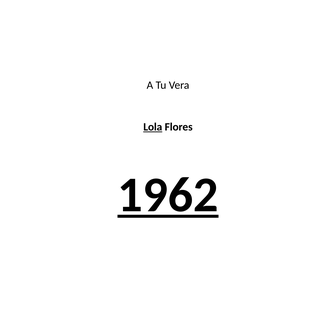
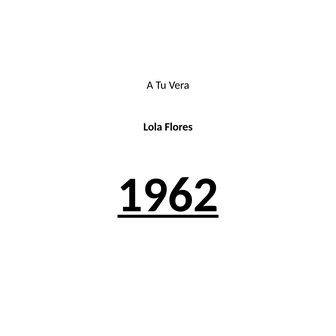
Lola underline: present -> none
